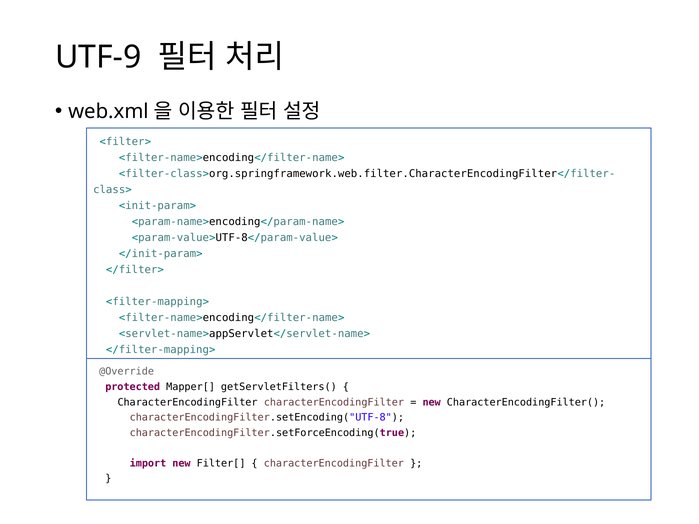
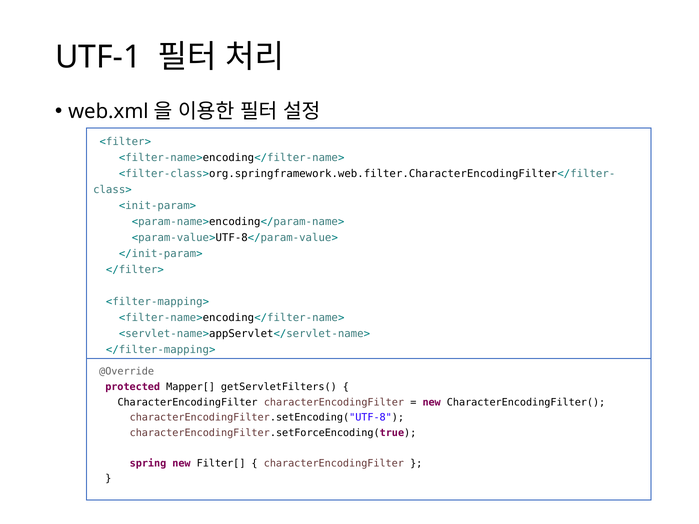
UTF-9: UTF-9 -> UTF-1
import: import -> spring
